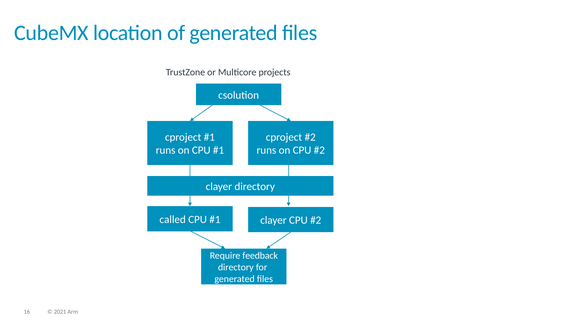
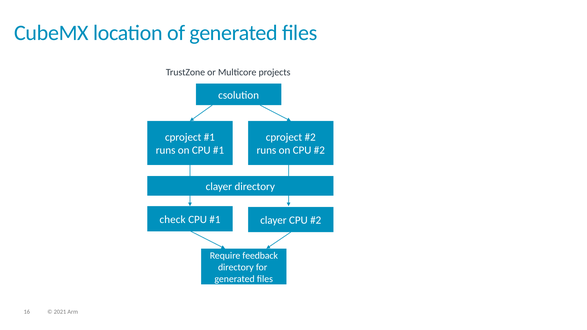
called: called -> check
